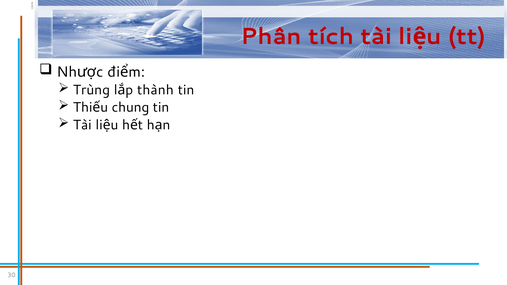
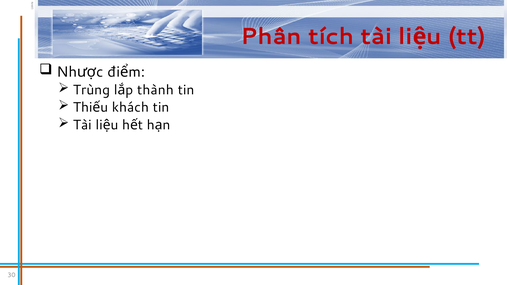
chung: chung -> khách
